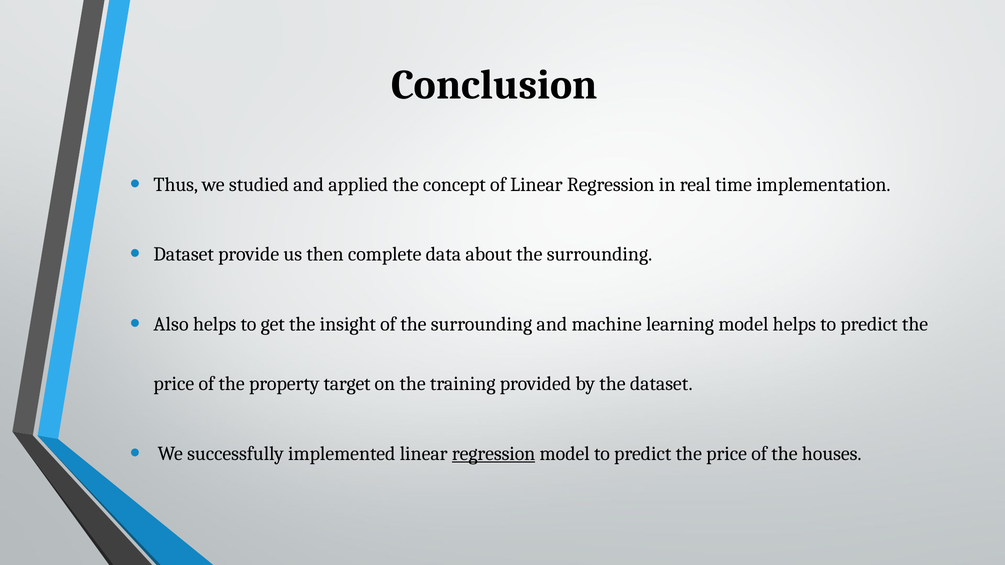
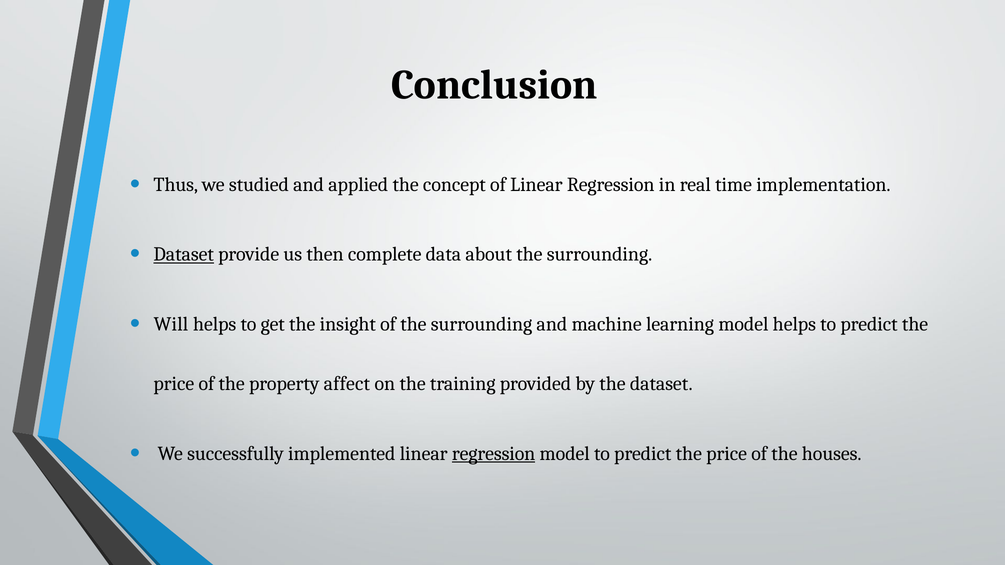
Dataset at (184, 255) underline: none -> present
Also: Also -> Will
target: target -> affect
